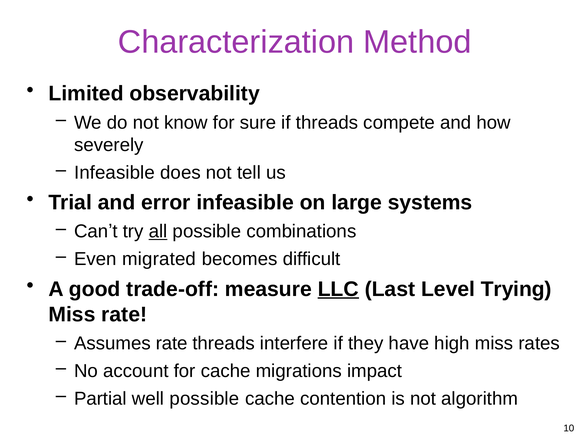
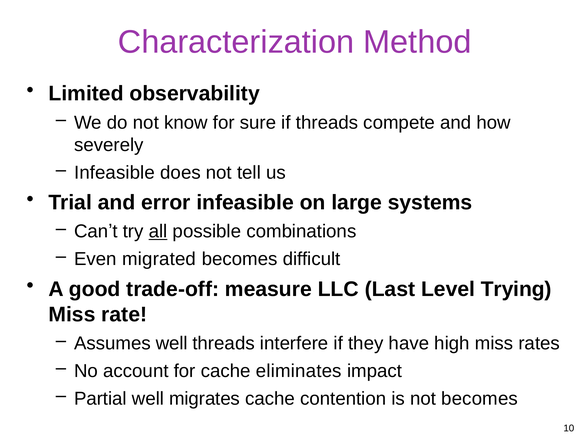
LLC underline: present -> none
Assumes rate: rate -> well
migrations: migrations -> eliminates
well possible: possible -> migrates
not algorithm: algorithm -> becomes
